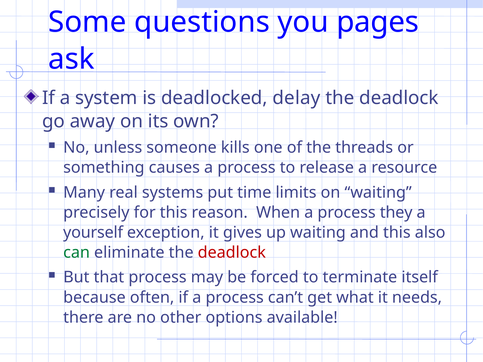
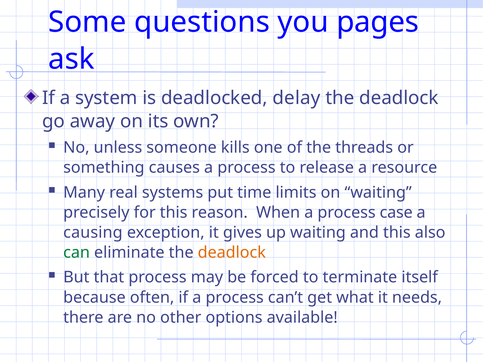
they: they -> case
yourself: yourself -> causing
deadlock at (232, 253) colour: red -> orange
